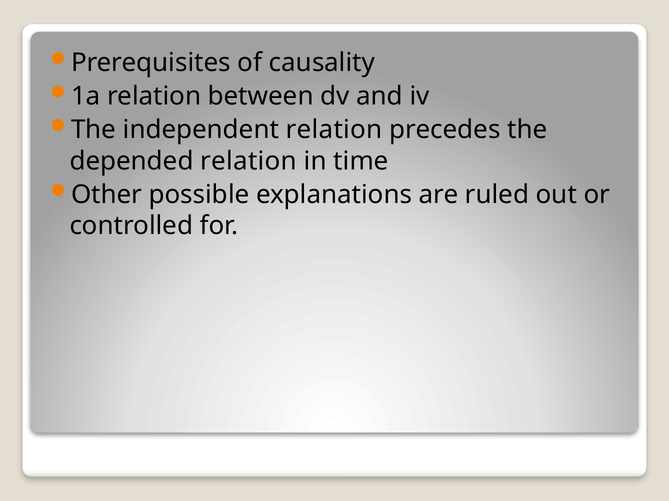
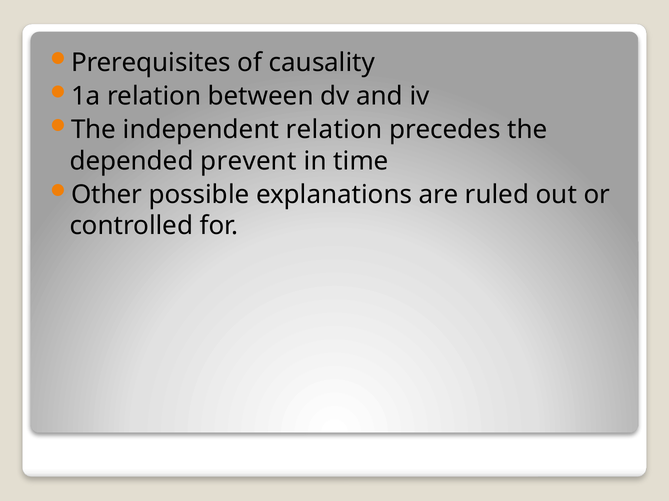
depended relation: relation -> prevent
